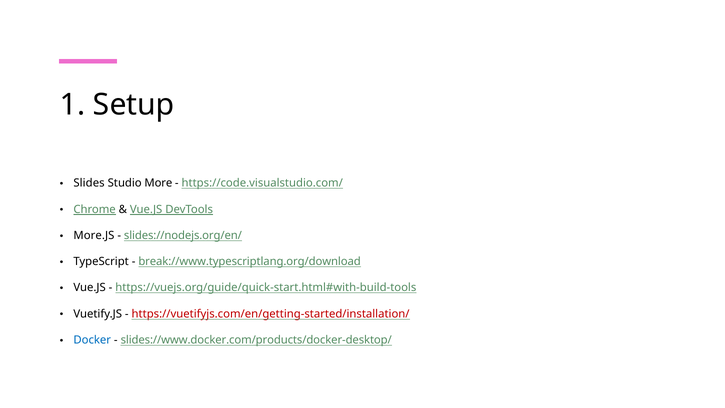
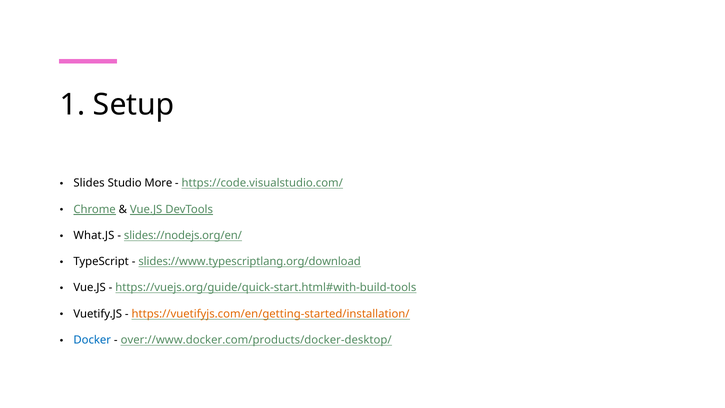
More.JS: More.JS -> What.JS
break://www.typescriptlang.org/download: break://www.typescriptlang.org/download -> slides://www.typescriptlang.org/download
https://vuetifyjs.com/en/getting-started/installation/ colour: red -> orange
slides://www.docker.com/products/docker-desktop/: slides://www.docker.com/products/docker-desktop/ -> over://www.docker.com/products/docker-desktop/
